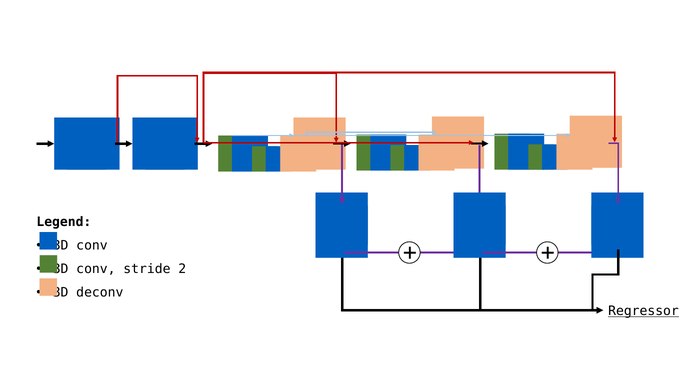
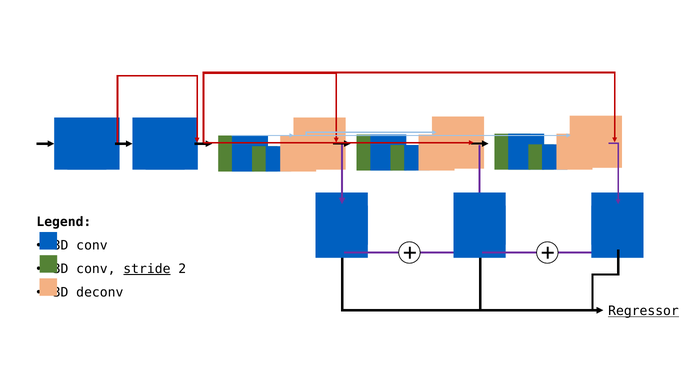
stride underline: none -> present
